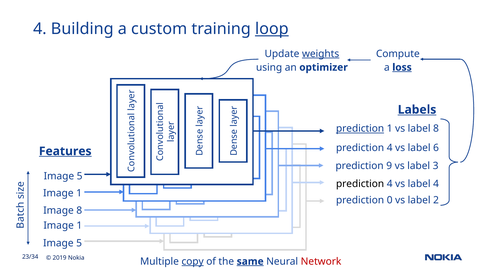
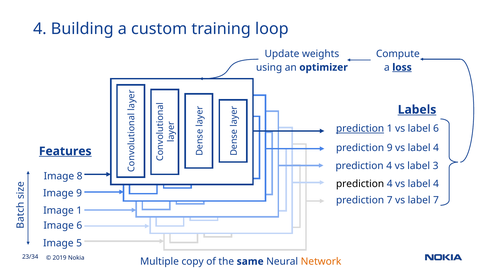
loop underline: present -> none
weights underline: present -> none
label 8: 8 -> 6
4 at (390, 148): 4 -> 9
6 at (436, 148): 6 -> 4
9 at (389, 166): 9 -> 4
5 at (80, 176): 5 -> 8
1 at (79, 193): 1 -> 9
prediction 0: 0 -> 7
label 2: 2 -> 7
Image 8: 8 -> 1
1 at (79, 226): 1 -> 6
copy underline: present -> none
same underline: present -> none
Network colour: red -> orange
